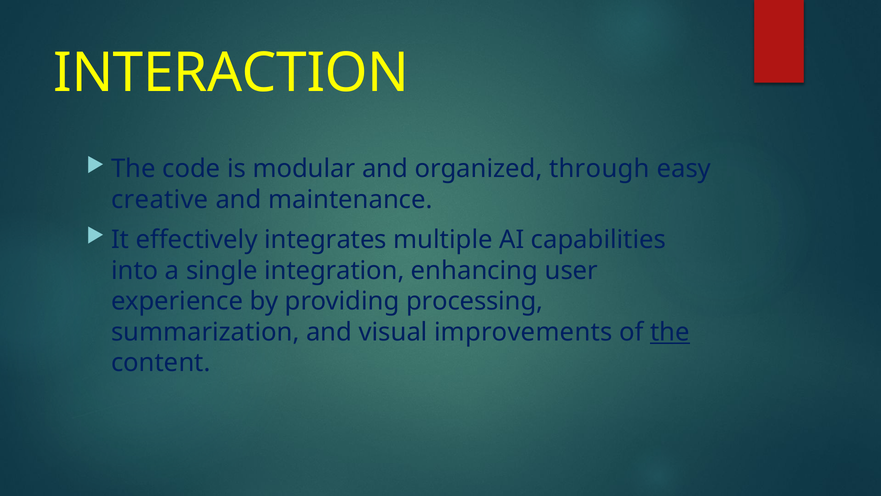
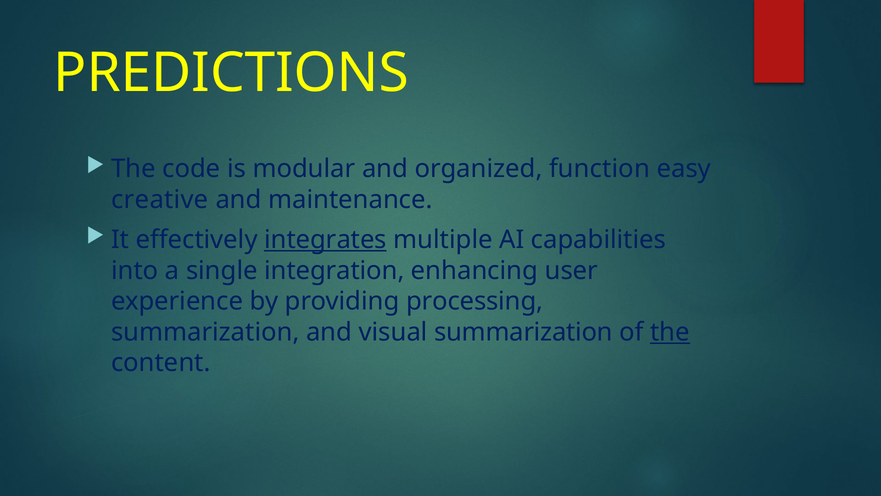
INTERACTION: INTERACTION -> PREDICTIONS
through: through -> function
integrates underline: none -> present
visual improvements: improvements -> summarization
